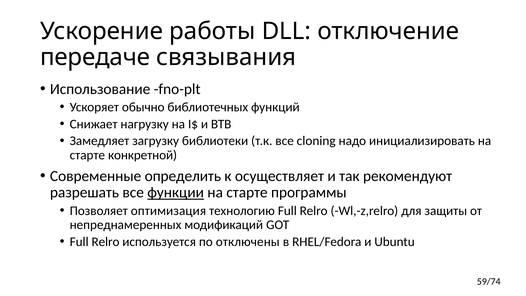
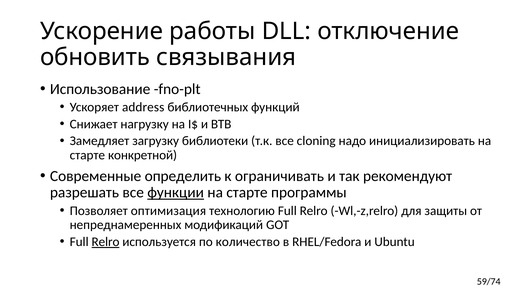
передаче: передаче -> обновить
обычно: обычно -> address
осуществляет: осуществляет -> ограничивать
Relro at (106, 242) underline: none -> present
отключены: отключены -> количество
